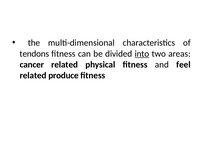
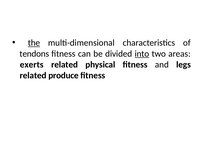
the underline: none -> present
cancer: cancer -> exerts
feel: feel -> legs
